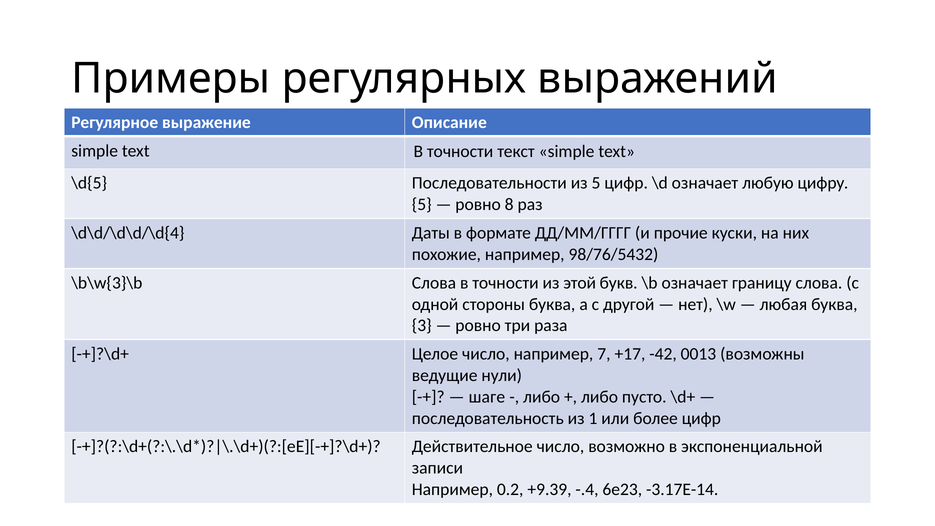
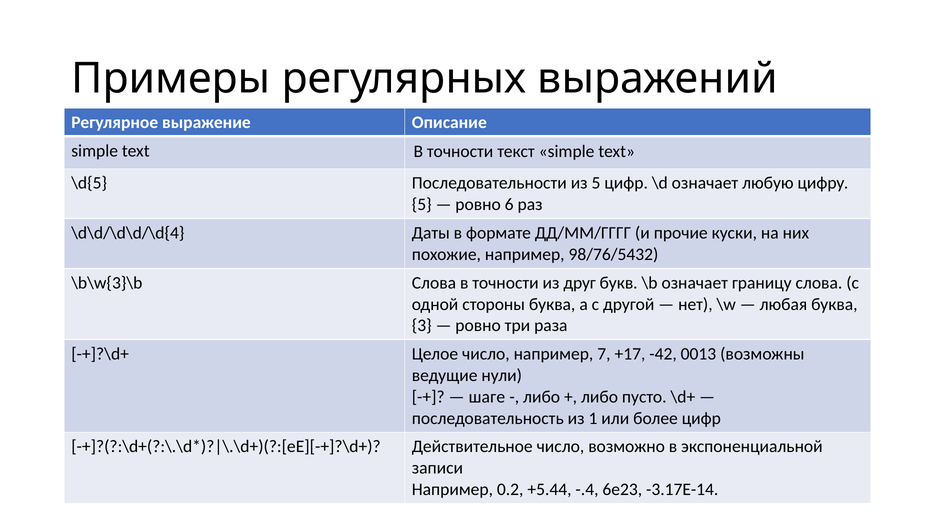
8: 8 -> 6
этой: этой -> друг
+9.39: +9.39 -> +5.44
